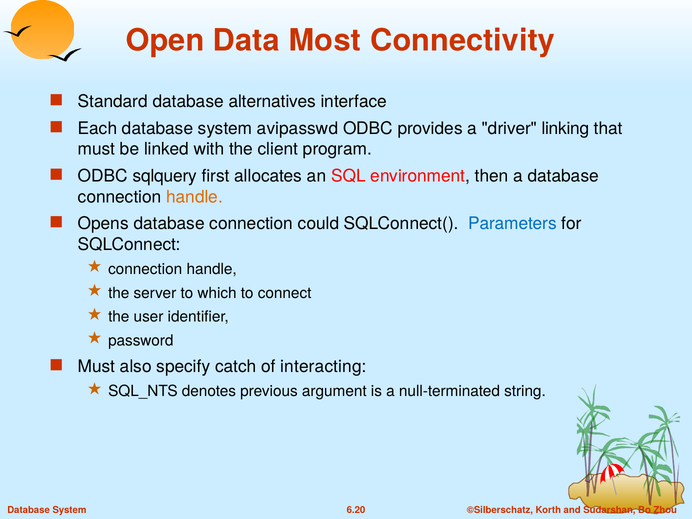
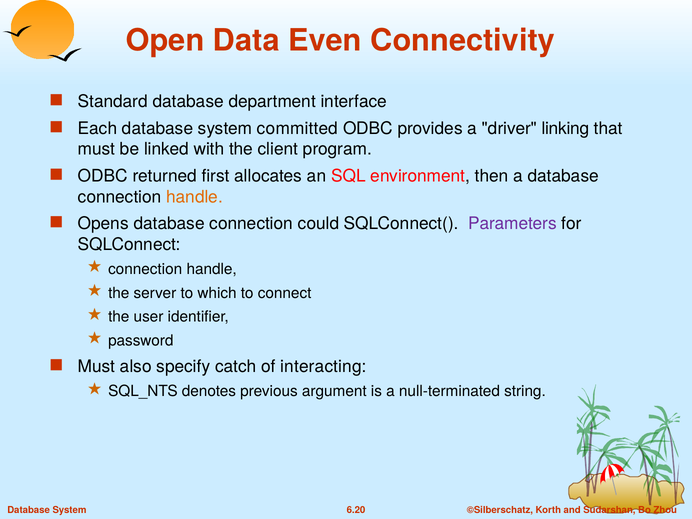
Most: Most -> Even
alternatives: alternatives -> department
avipasswd: avipasswd -> committed
sqlquery: sqlquery -> returned
Parameters colour: blue -> purple
